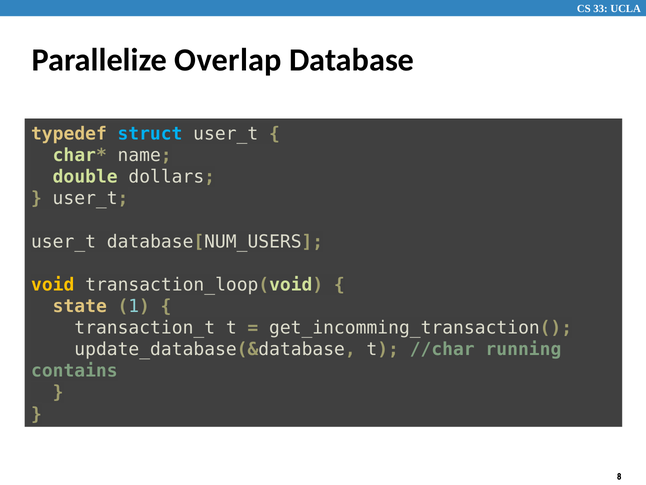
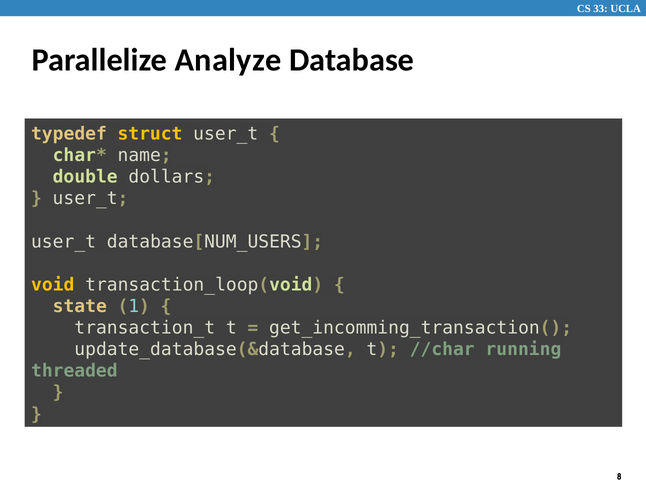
Overlap: Overlap -> Analyze
struct colour: light blue -> yellow
contains: contains -> threaded
